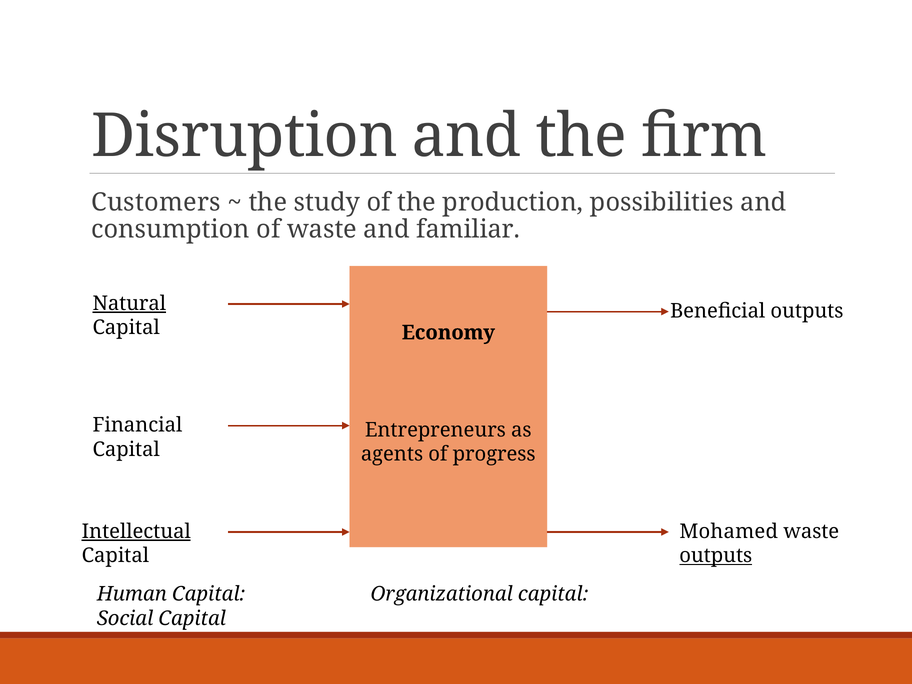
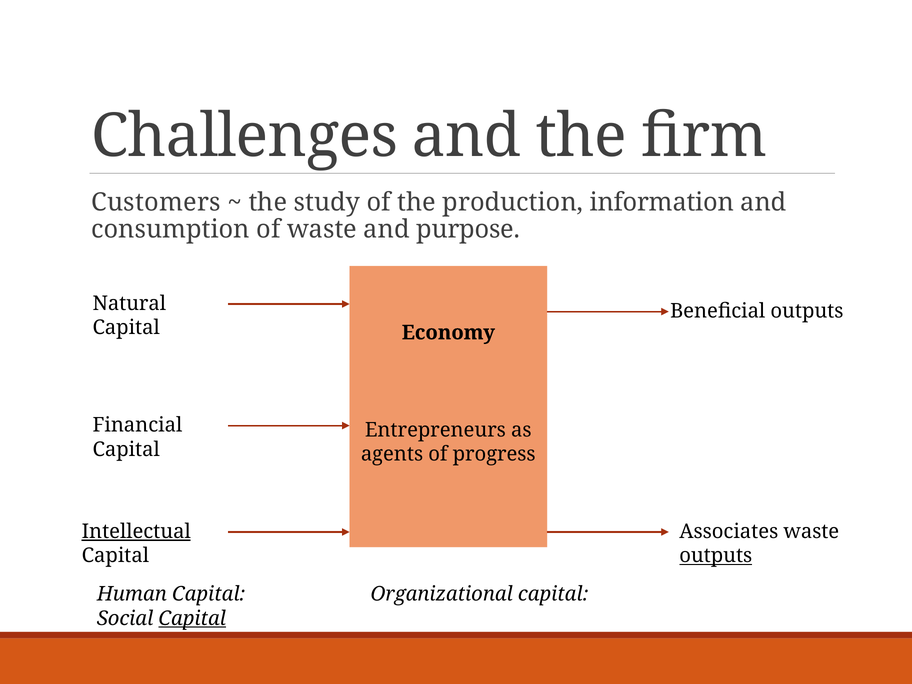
Disruption: Disruption -> Challenges
possibilities: possibilities -> information
familiar: familiar -> purpose
Natural underline: present -> none
Mohamed: Mohamed -> Associates
Capital at (192, 618) underline: none -> present
